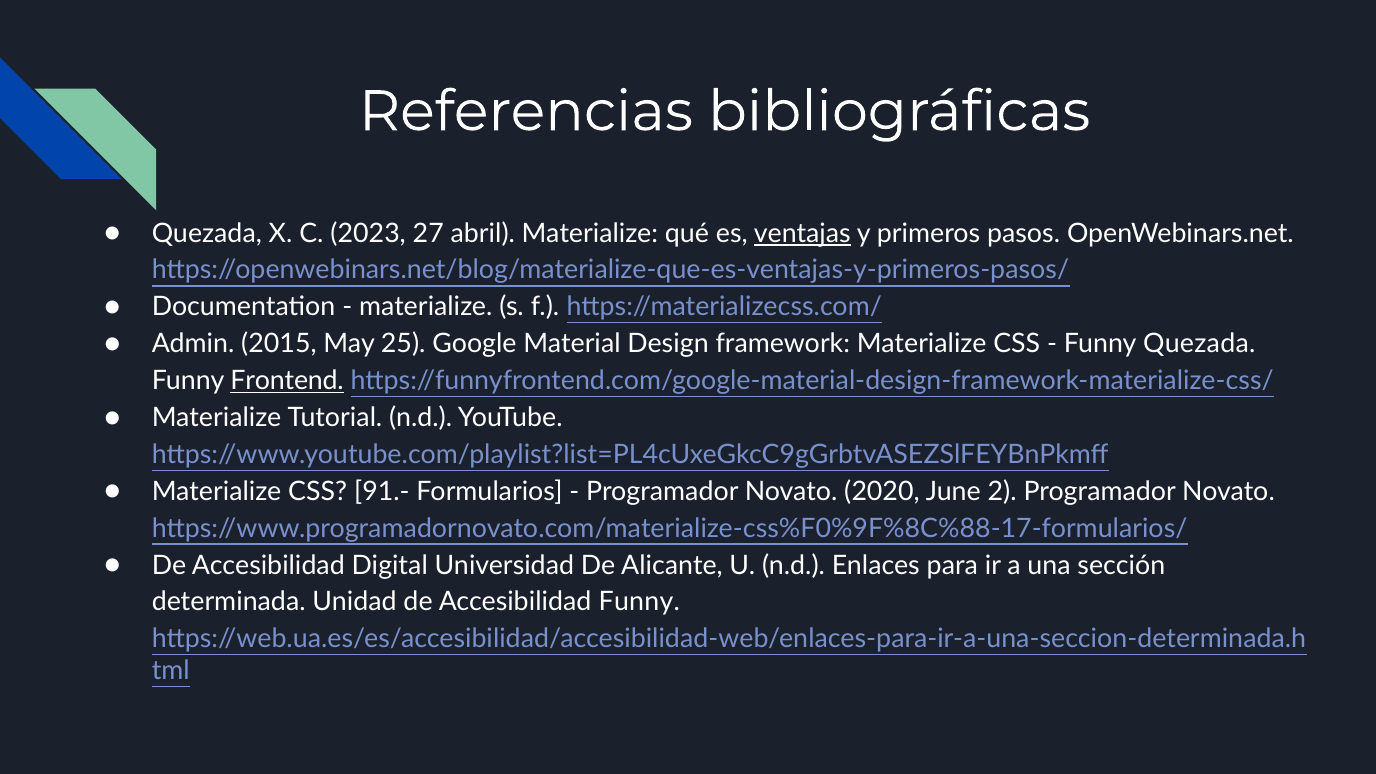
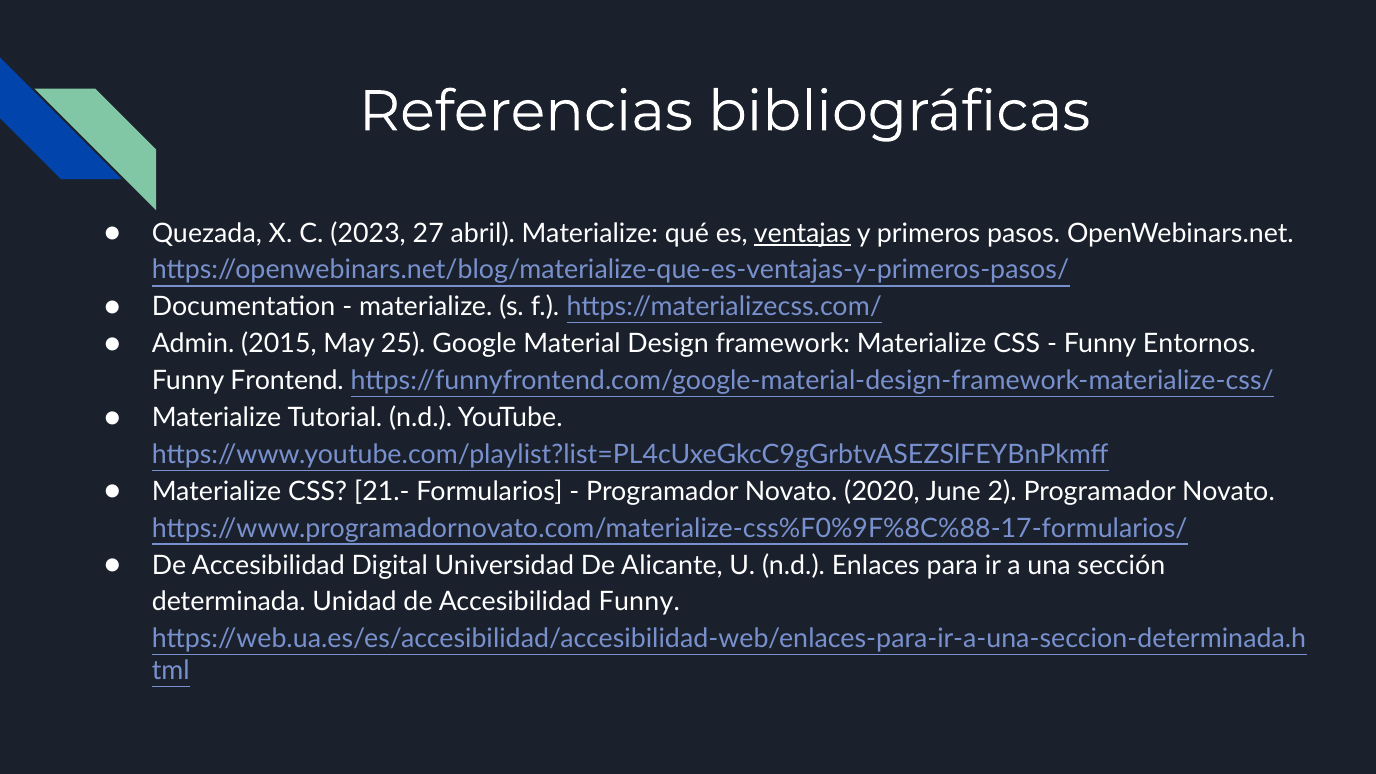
Funny Quezada: Quezada -> Entornos
Frontend underline: present -> none
91.-: 91.- -> 21.-
